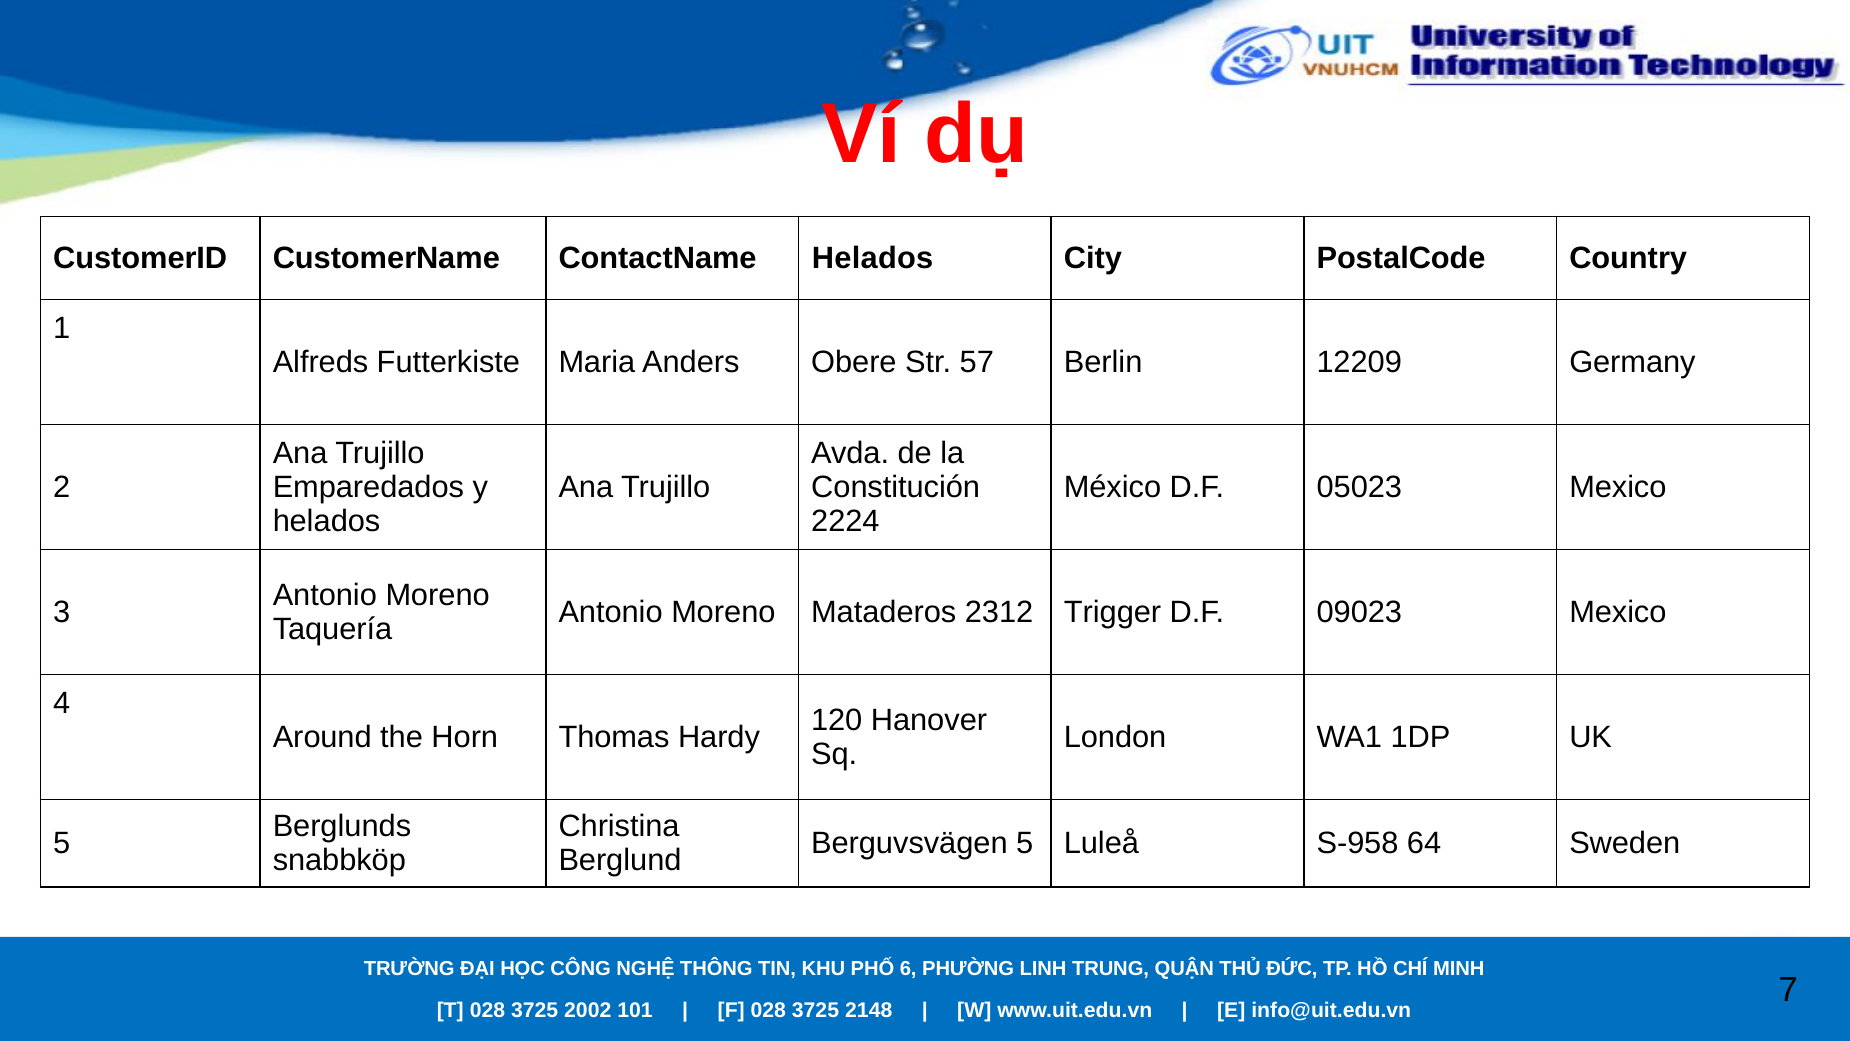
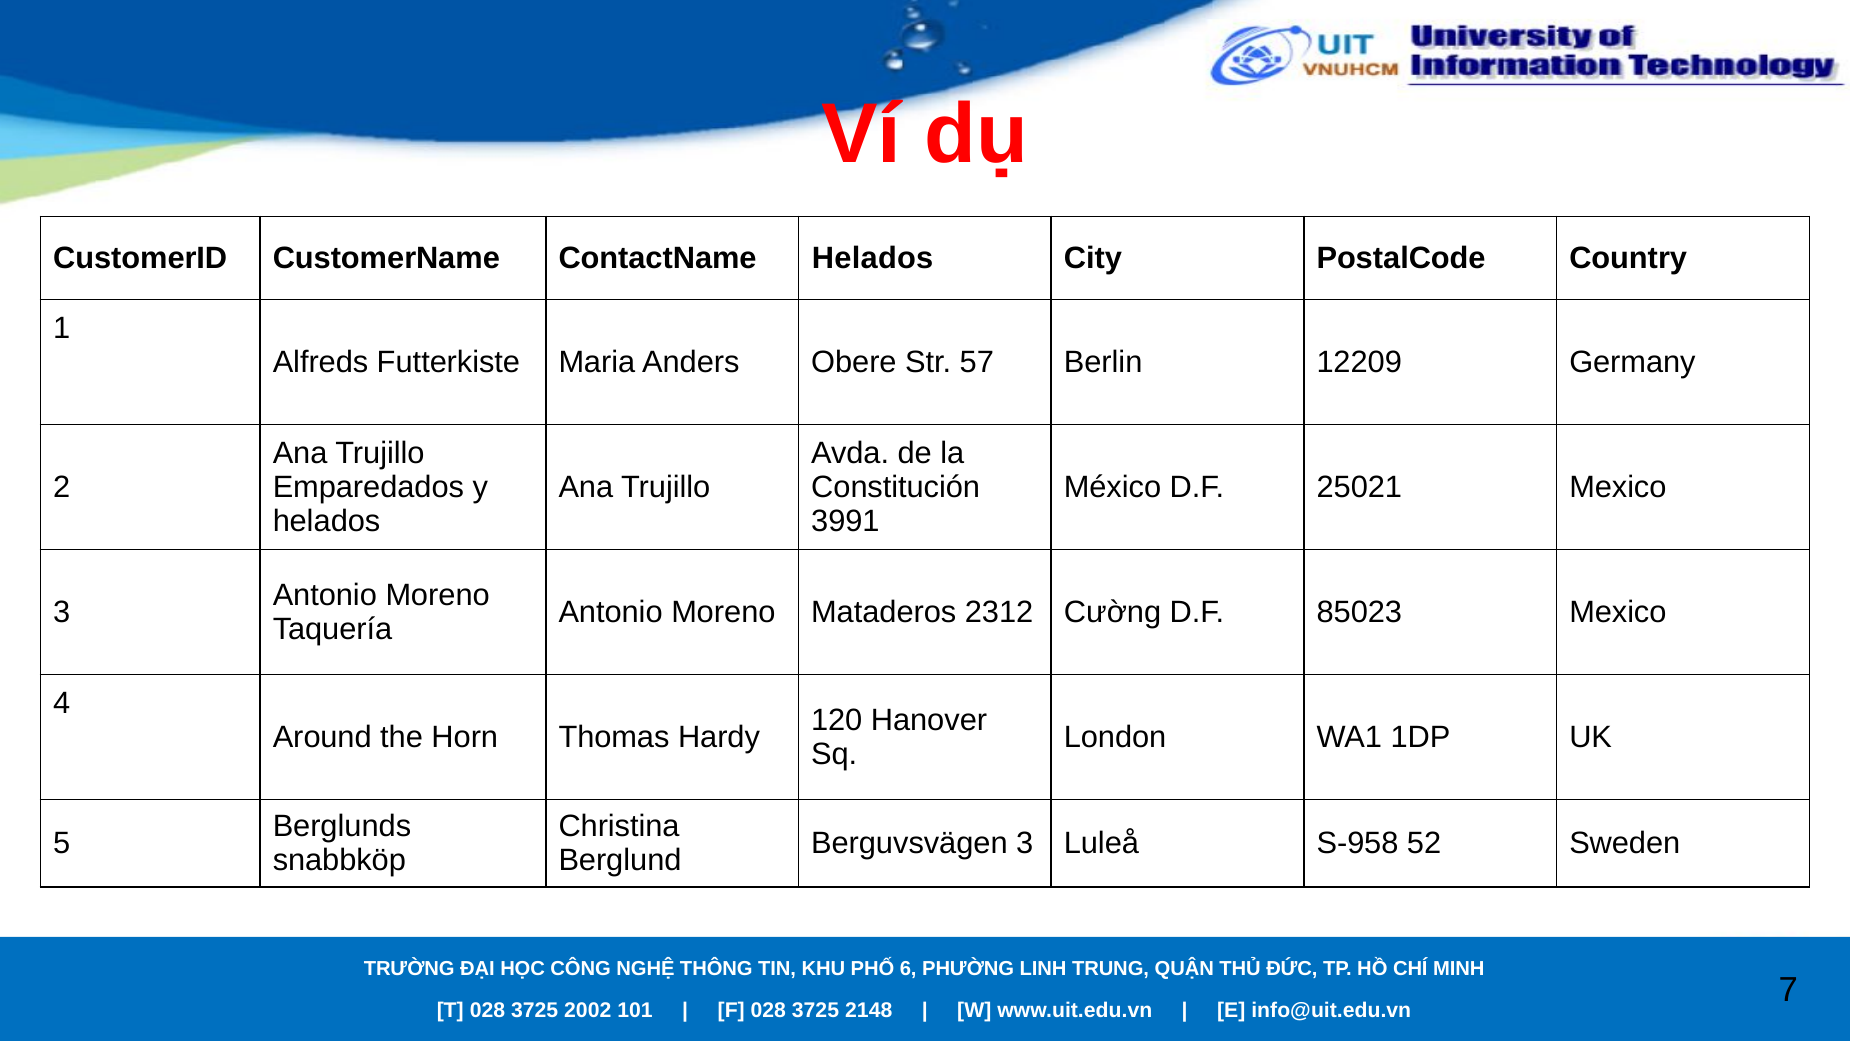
05023: 05023 -> 25021
2224: 2224 -> 3991
Trigger: Trigger -> Cường
09023: 09023 -> 85023
Berguvsvägen 5: 5 -> 3
64: 64 -> 52
